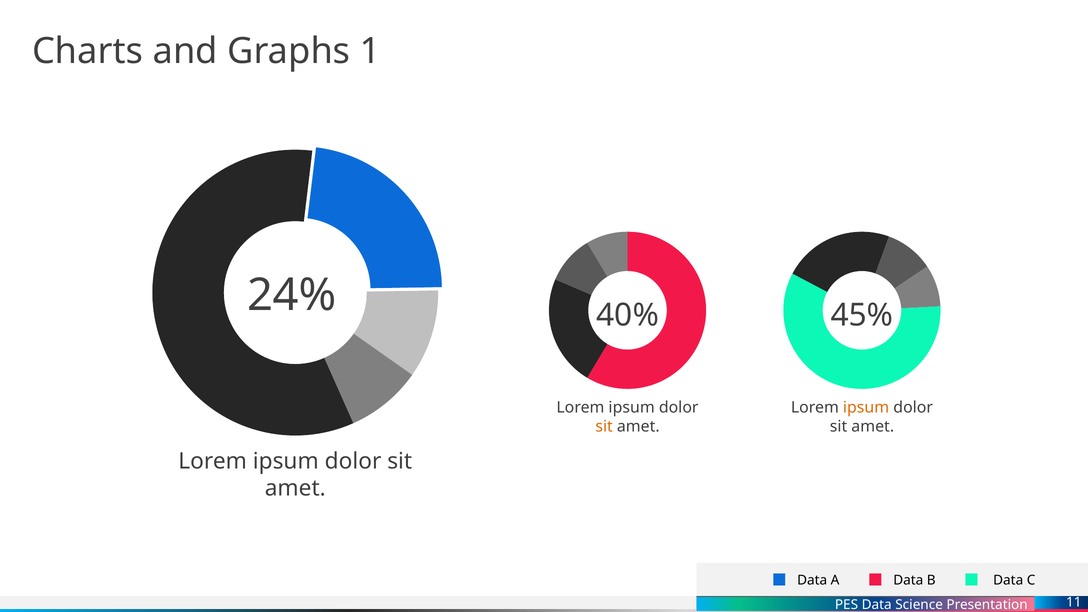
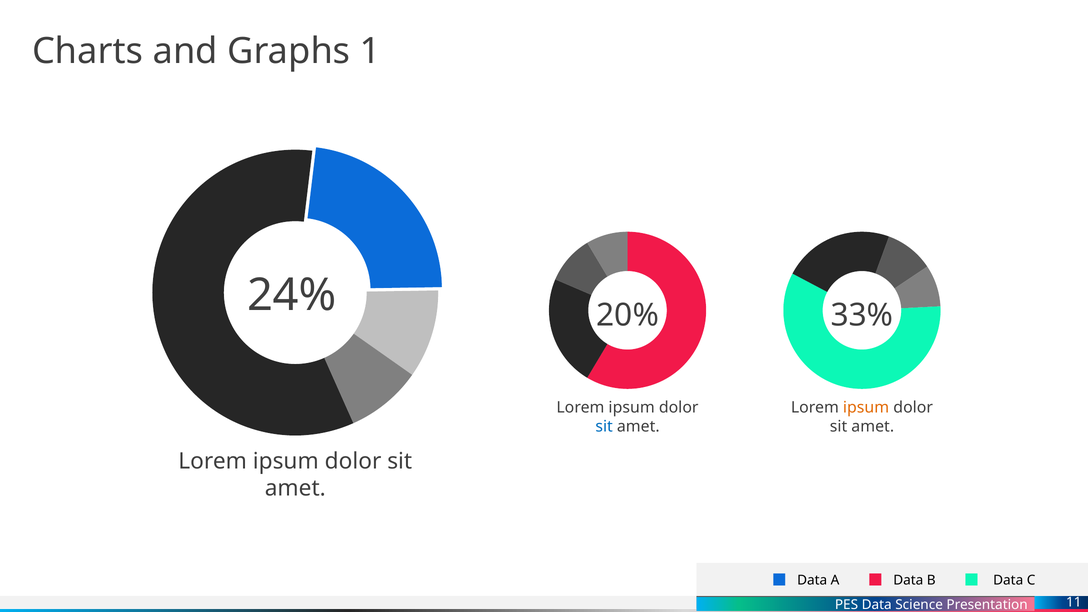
40%: 40% -> 20%
45%: 45% -> 33%
sit at (604, 427) colour: orange -> blue
